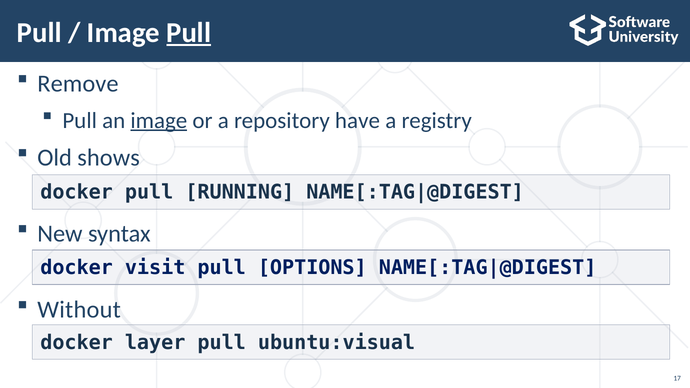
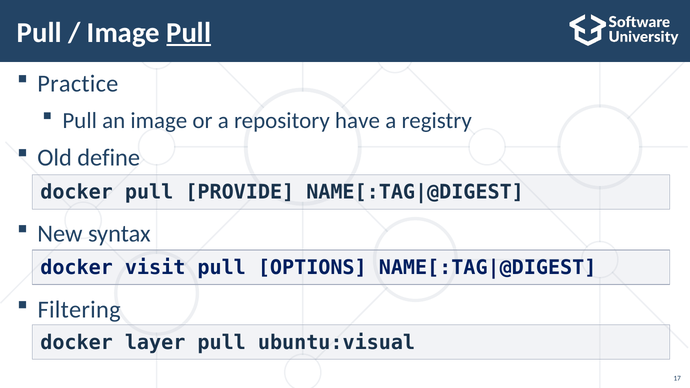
Remove: Remove -> Practice
image at (159, 121) underline: present -> none
shows: shows -> define
RUNNING: RUNNING -> PROVIDE
Without: Without -> Filtering
